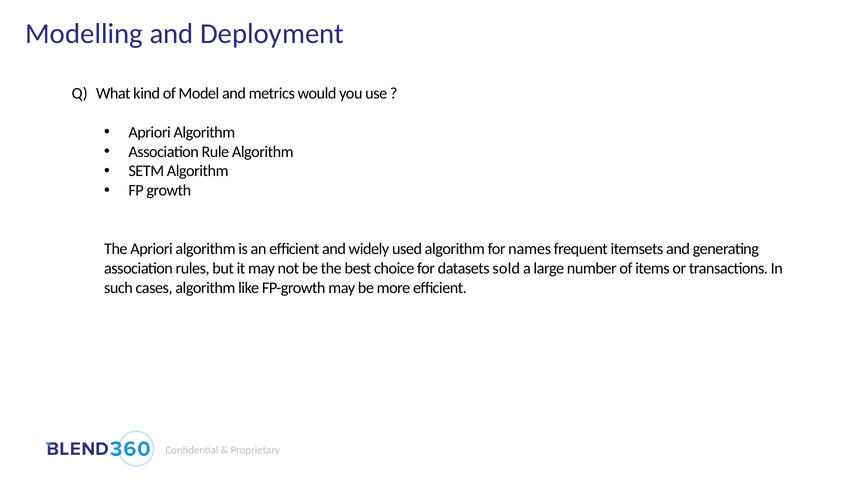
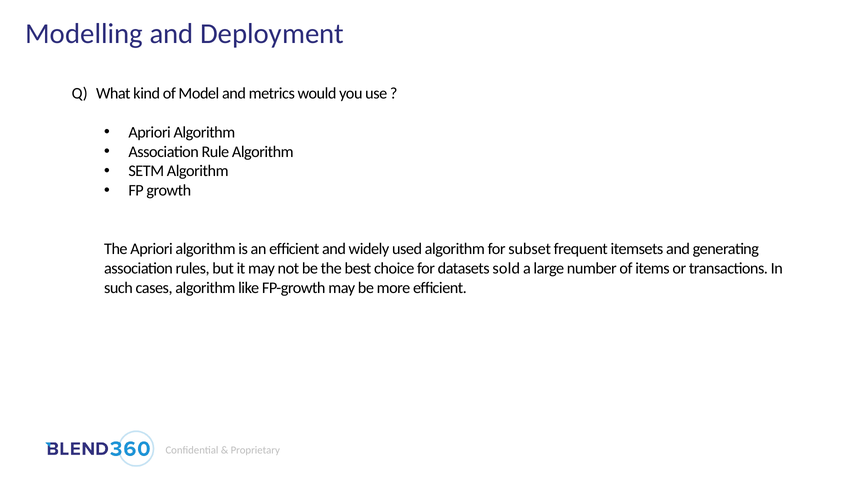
names: names -> subset
